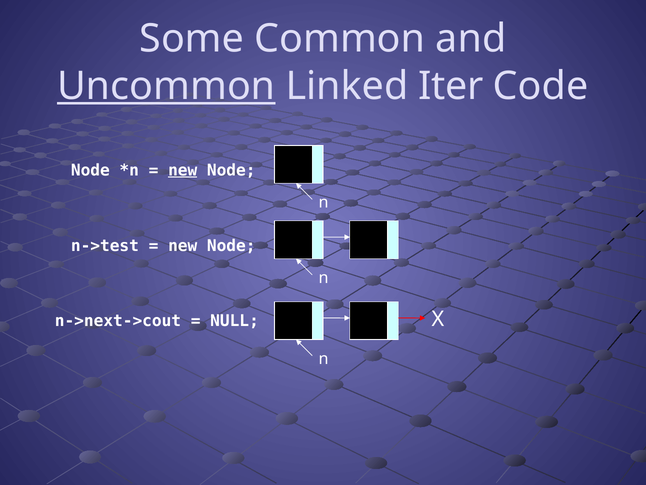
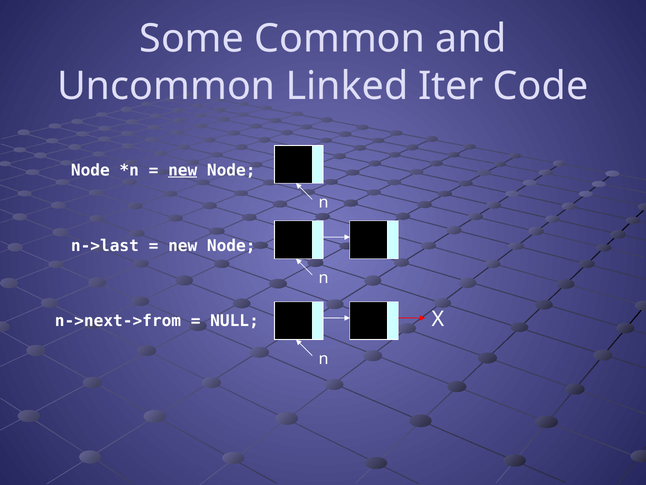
Uncommon underline: present -> none
n->test: n->test -> n->last
n->next->cout: n->next->cout -> n->next->from
